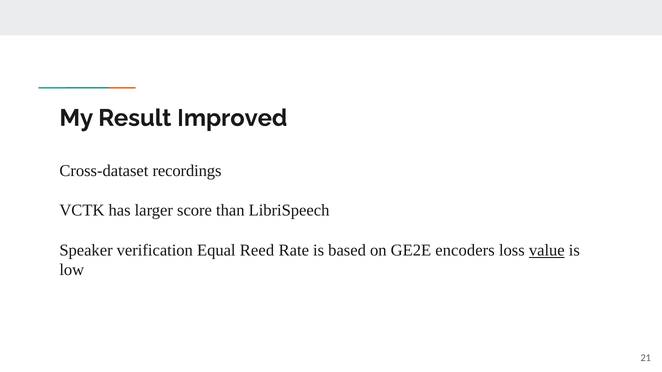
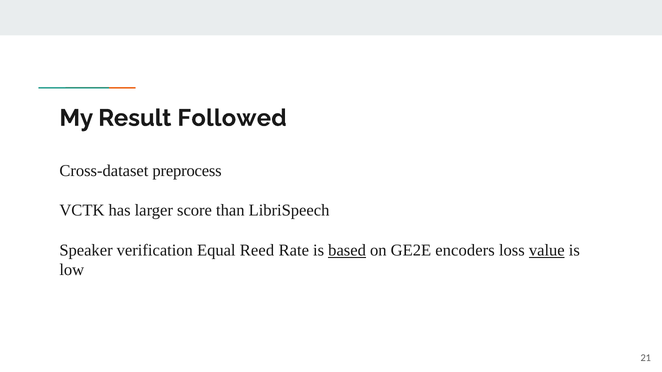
Improved: Improved -> Followed
recordings: recordings -> preprocess
based underline: none -> present
